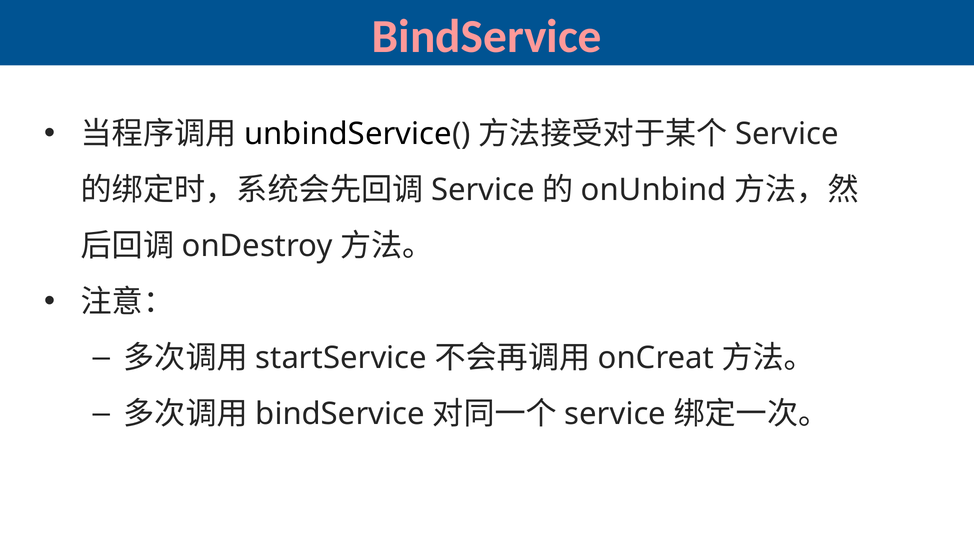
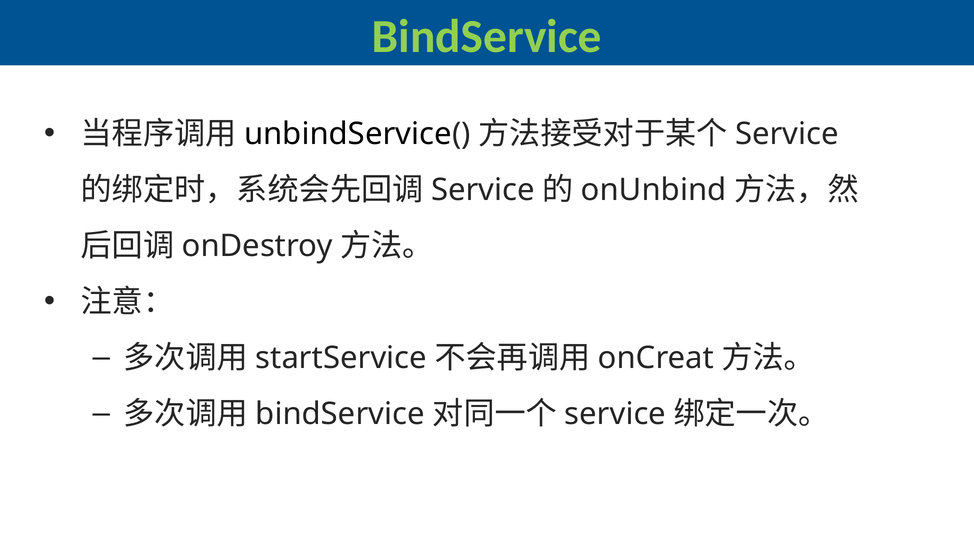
BindService at (487, 37) colour: pink -> light green
